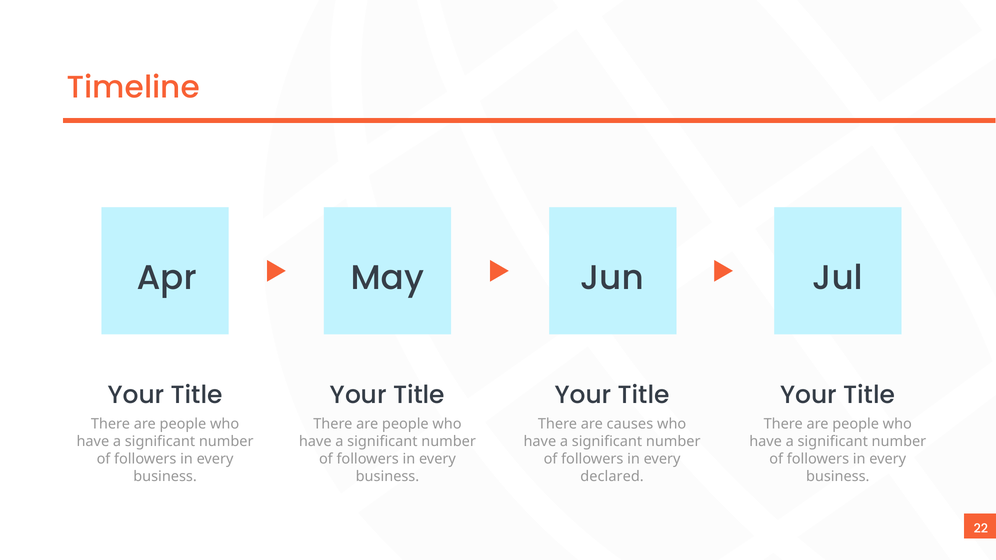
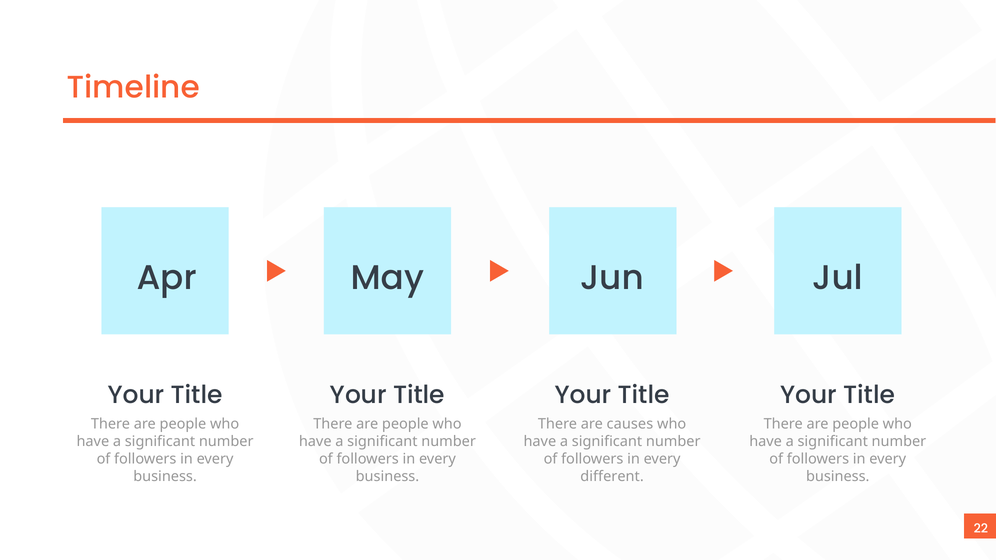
declared: declared -> different
